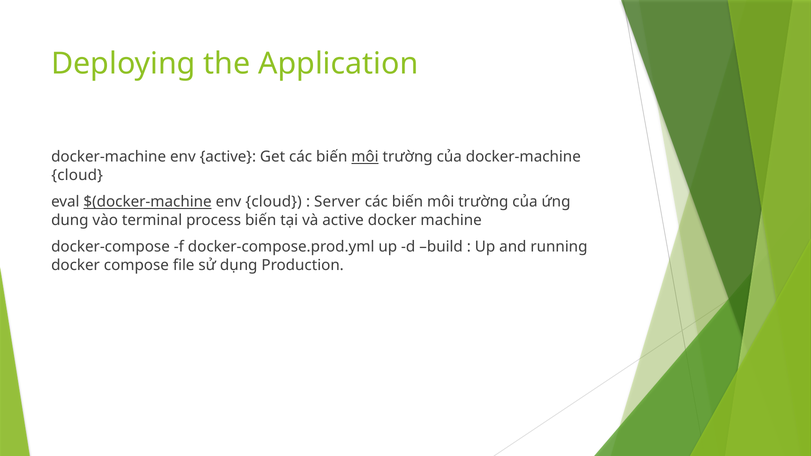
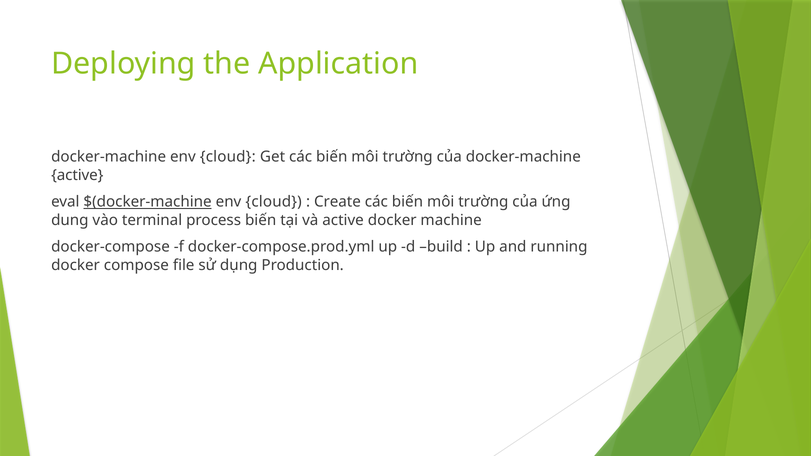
docker-machine env active: active -> cloud
môi at (365, 157) underline: present -> none
cloud at (77, 175): cloud -> active
Server: Server -> Create
